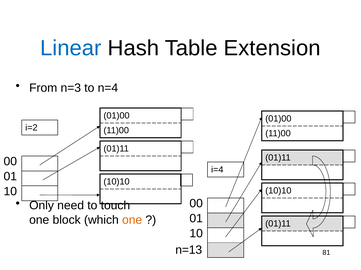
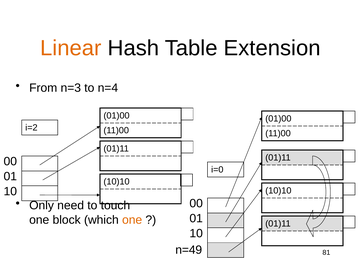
Linear colour: blue -> orange
i=4: i=4 -> i=0
n=13: n=13 -> n=49
